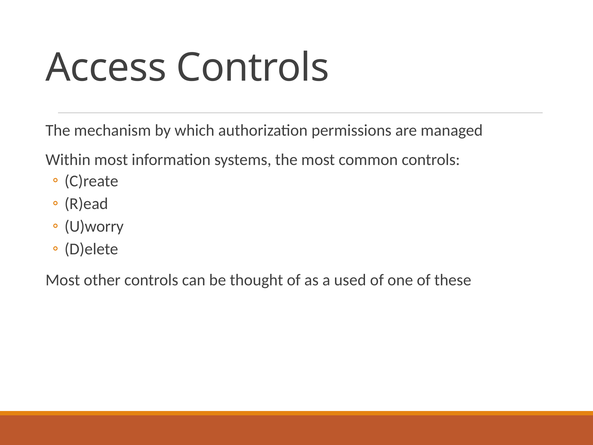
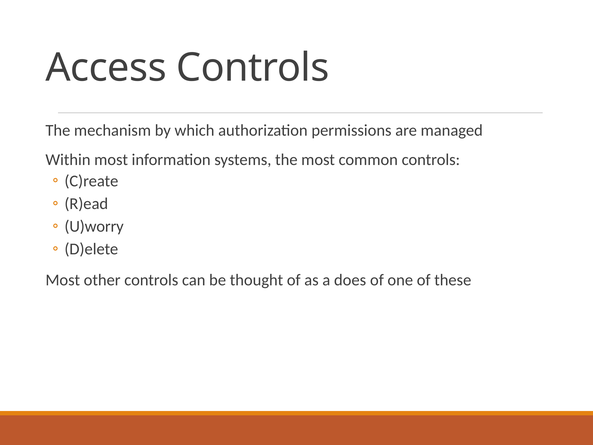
used: used -> does
